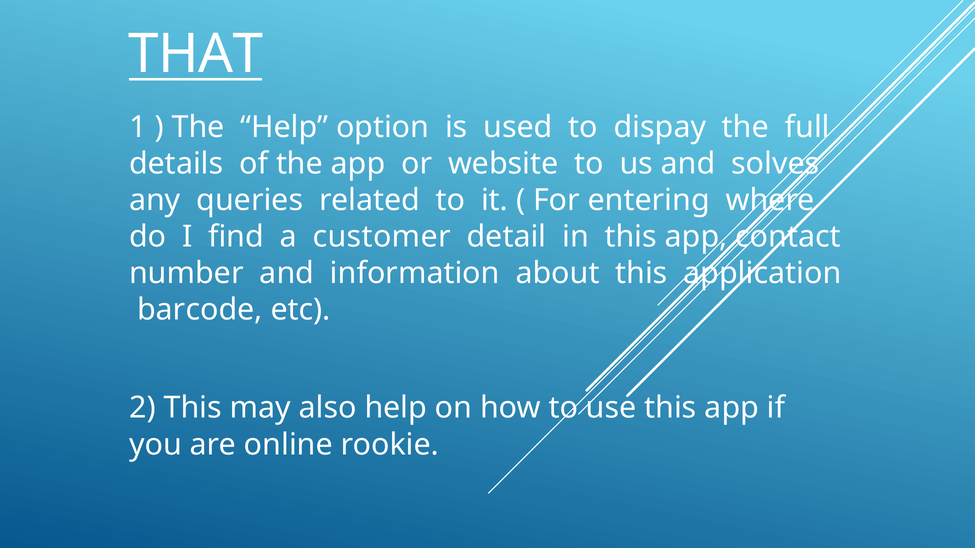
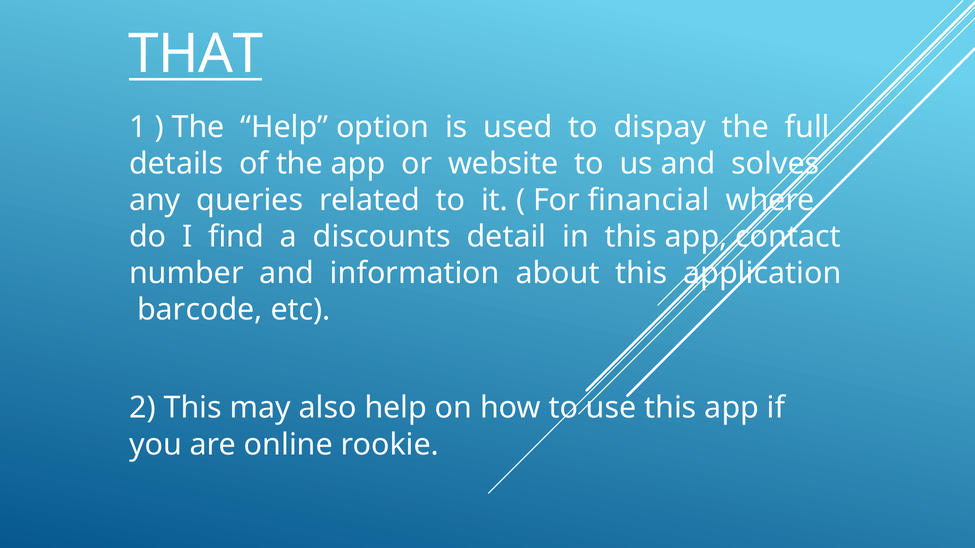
entering: entering -> financial
customer: customer -> discounts
